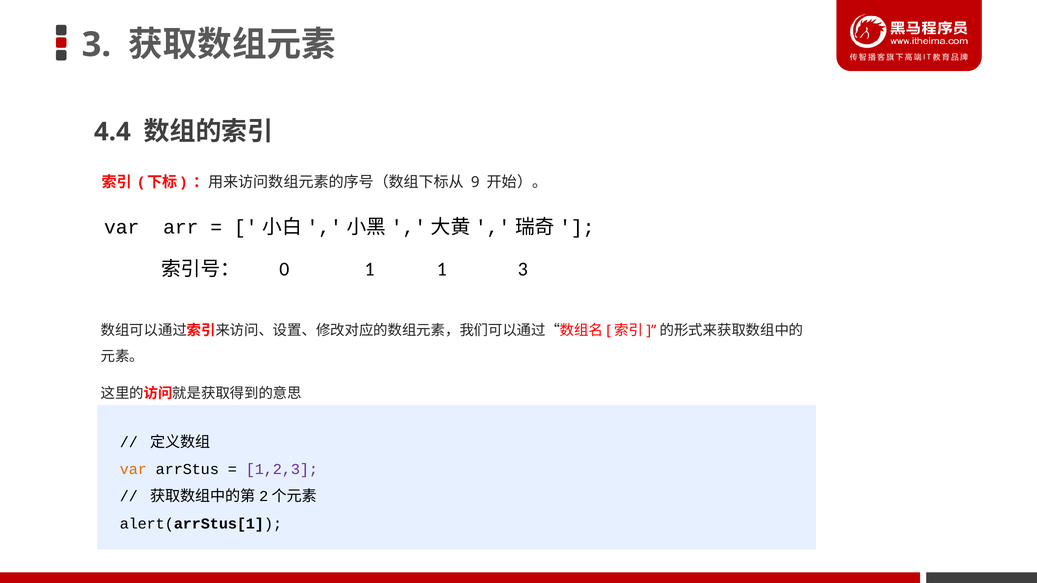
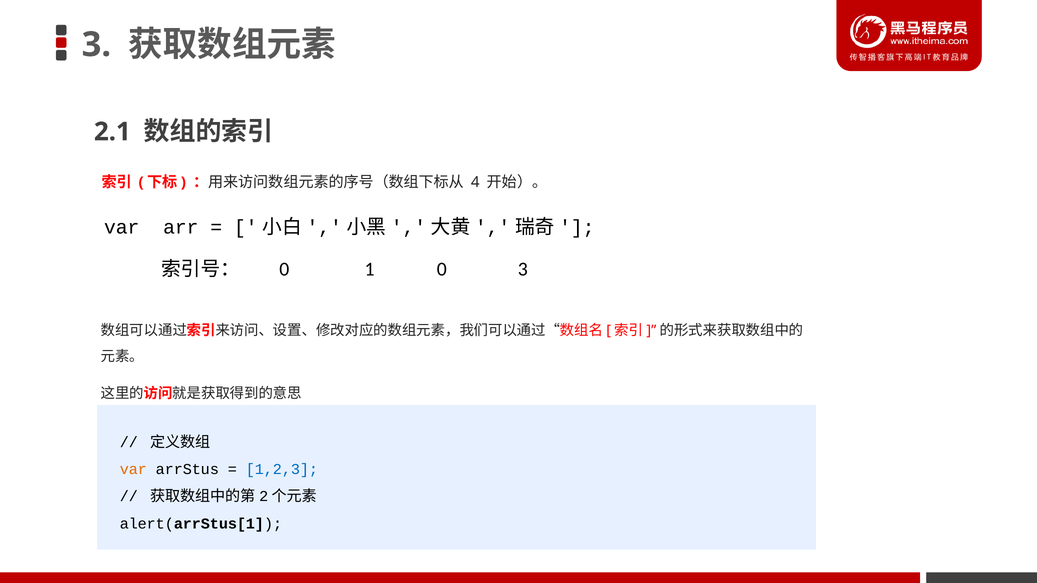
4.4: 4.4 -> 2.1
9: 9 -> 4
1 1: 1 -> 0
1,2,3 colour: purple -> blue
